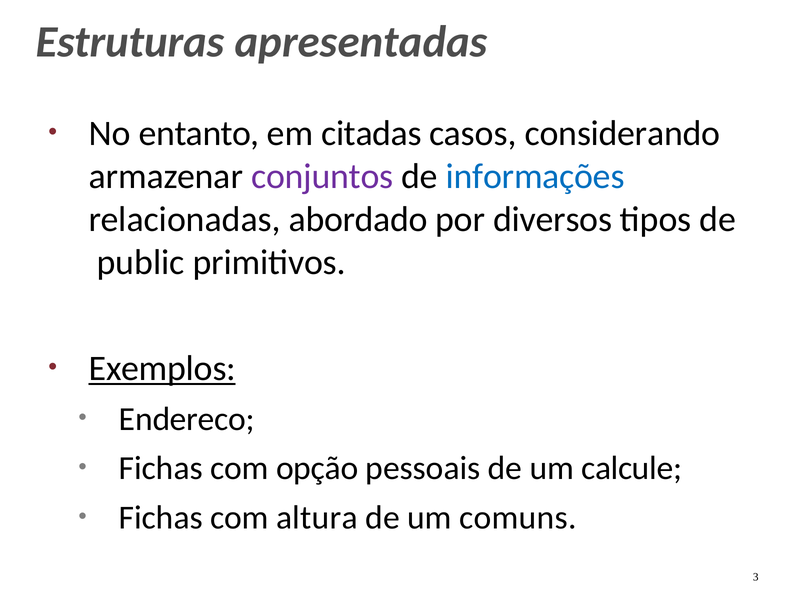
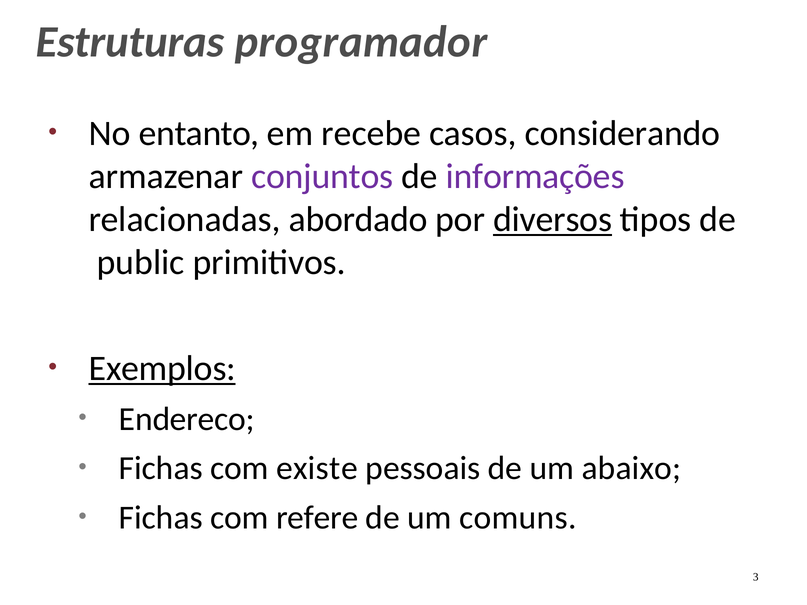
apresentadas: apresentadas -> programador
citadas: citadas -> recebe
informações colour: blue -> purple
diversos underline: none -> present
opção: opção -> existe
calcule: calcule -> abaixo
altura: altura -> refere
